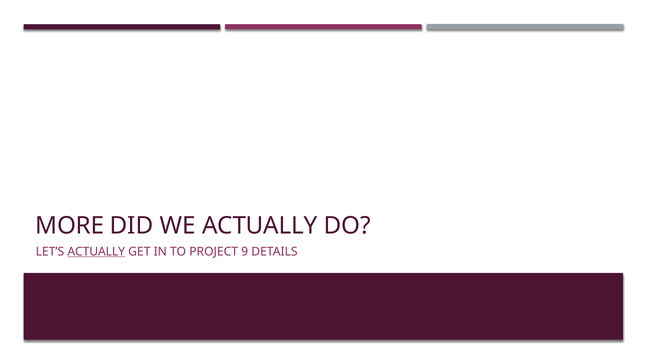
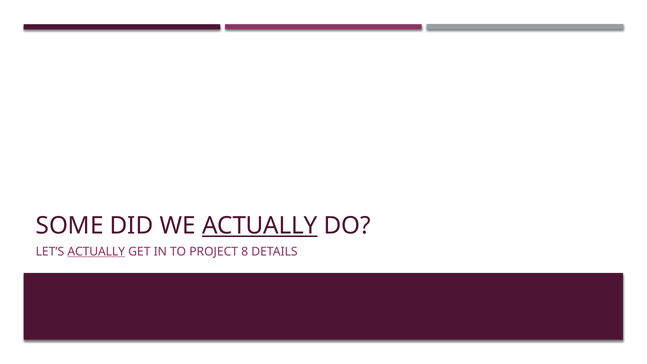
MORE: MORE -> SOME
ACTUALLY at (260, 226) underline: none -> present
9: 9 -> 8
